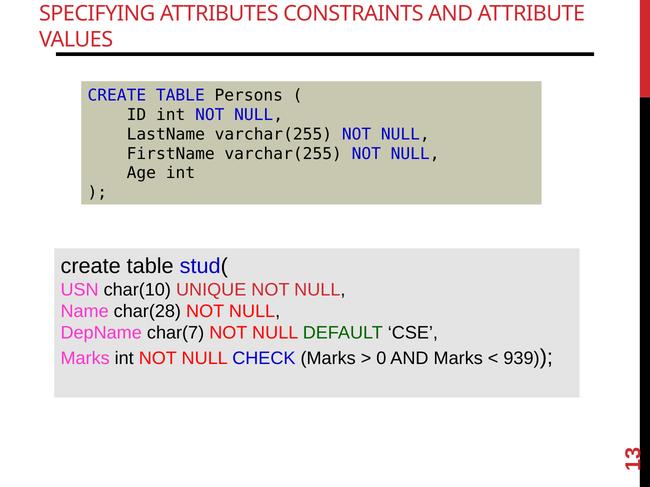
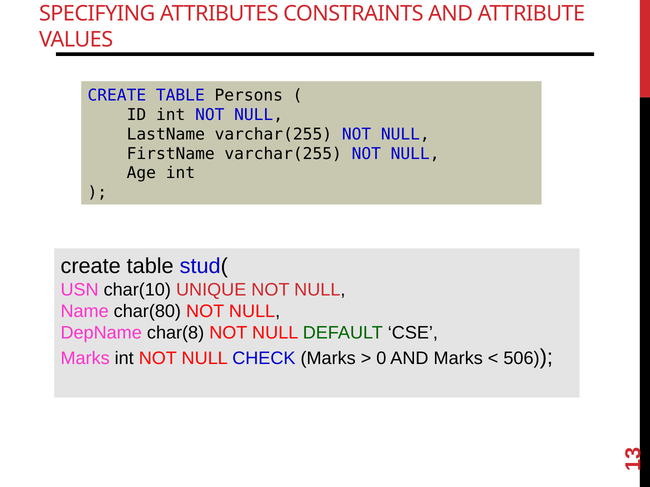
char(28: char(28 -> char(80
char(7: char(7 -> char(8
939: 939 -> 506
